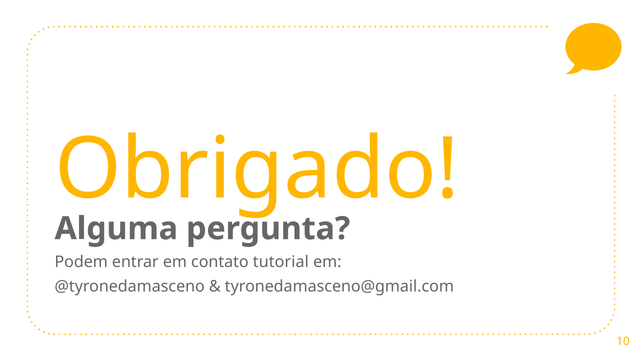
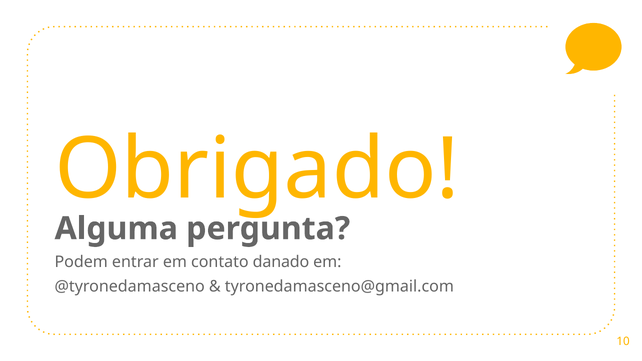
tutorial: tutorial -> danado
